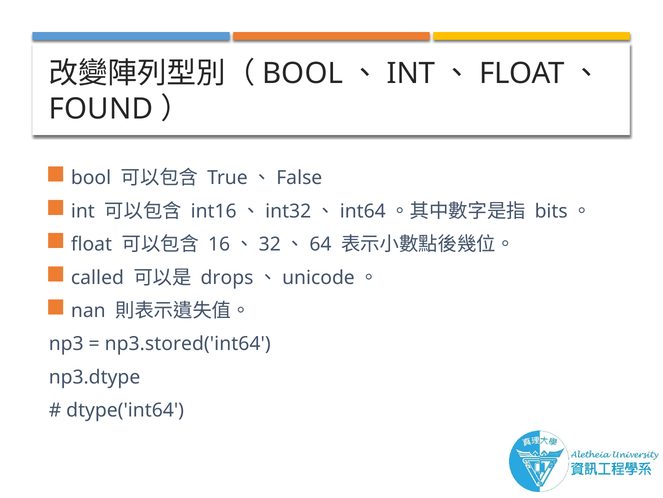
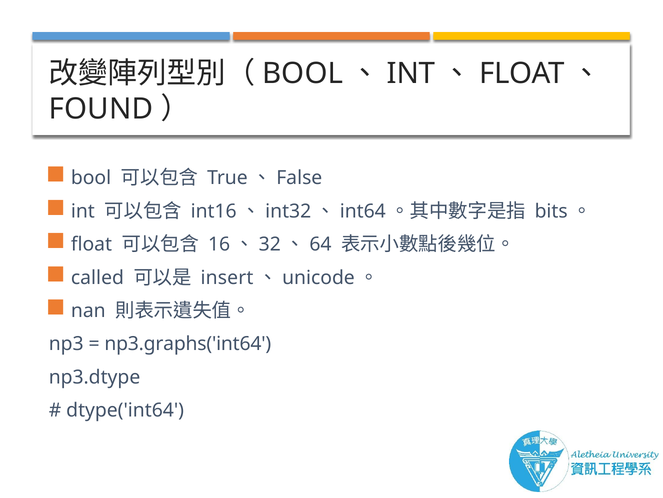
drops: drops -> insert
np3.stored('int64: np3.stored('int64 -> np3.graphs('int64
